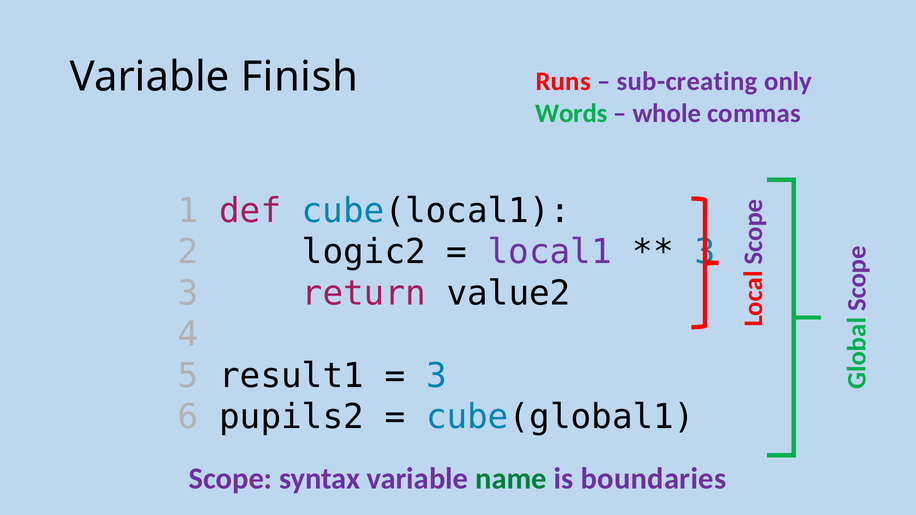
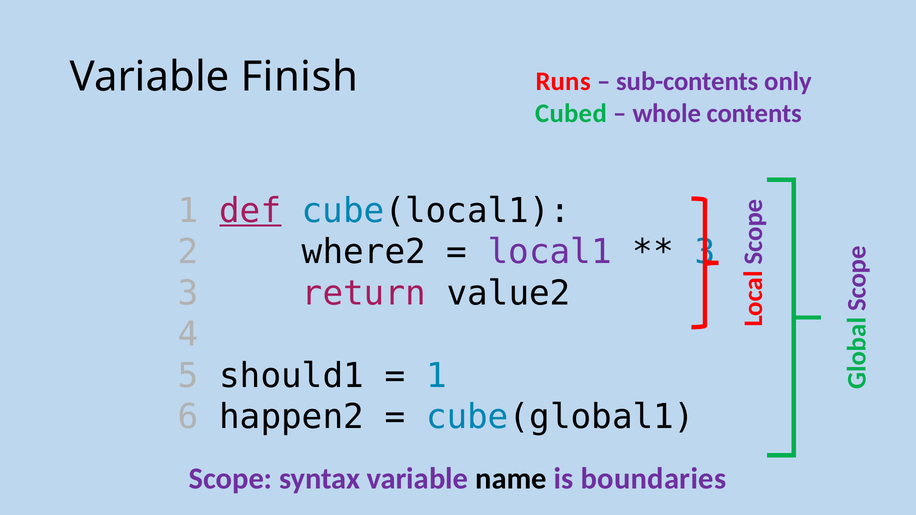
sub-creating: sub-creating -> sub-contents
Words: Words -> Cubed
commas: commas -> contents
def underline: none -> present
logic2: logic2 -> where2
result1: result1 -> should1
3 at (436, 376): 3 -> 1
pupils2: pupils2 -> happen2
name colour: green -> black
